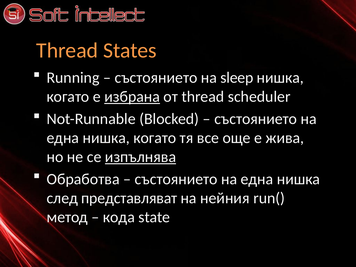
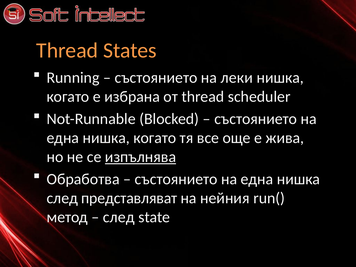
sleep: sleep -> леки
избрана underline: present -> none
кода at (119, 217): кода -> след
